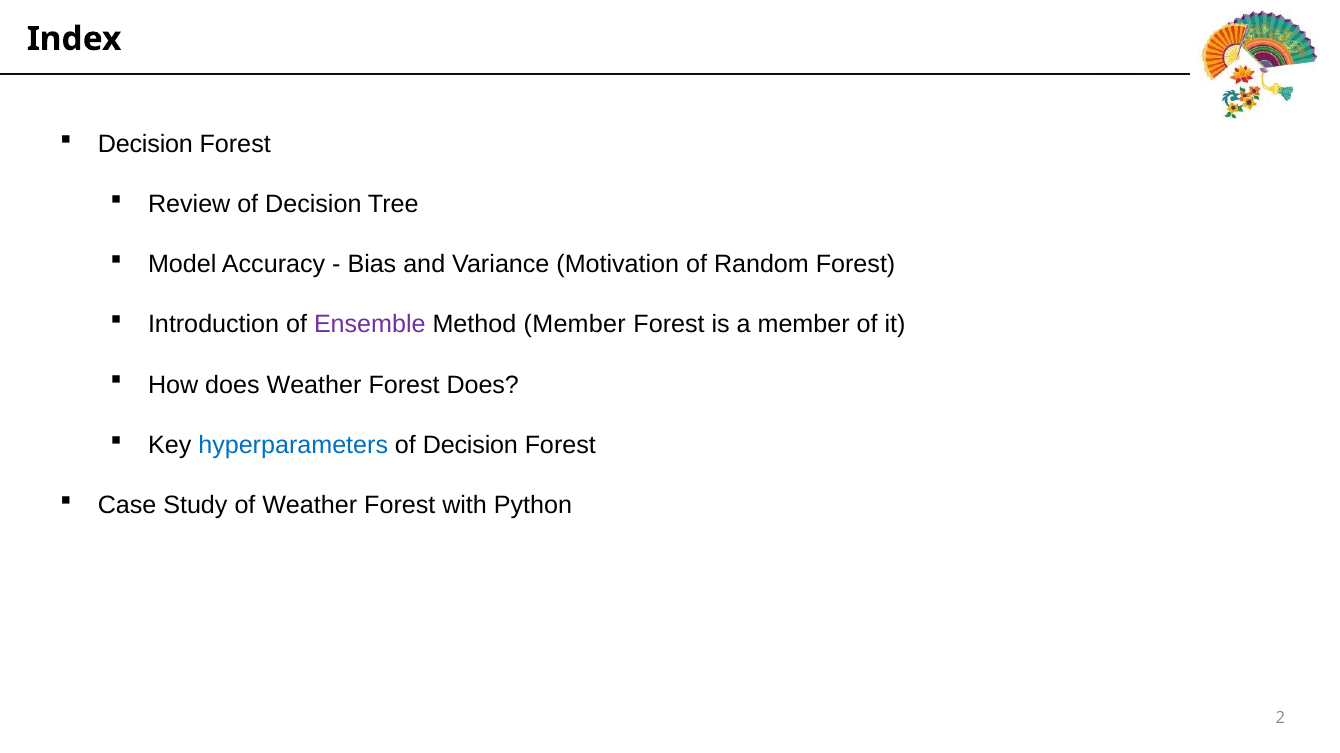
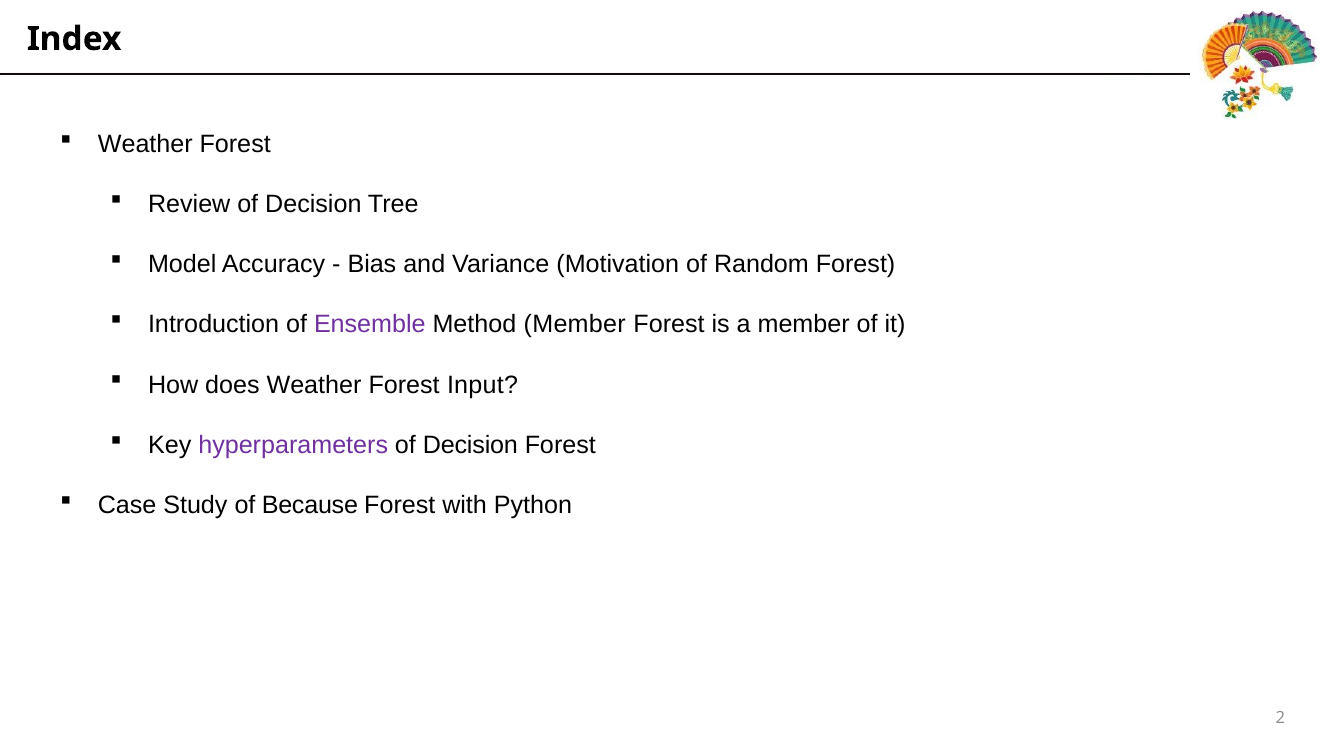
Decision at (145, 144): Decision -> Weather
Forest Does: Does -> Input
hyperparameters colour: blue -> purple
of Weather: Weather -> Because
